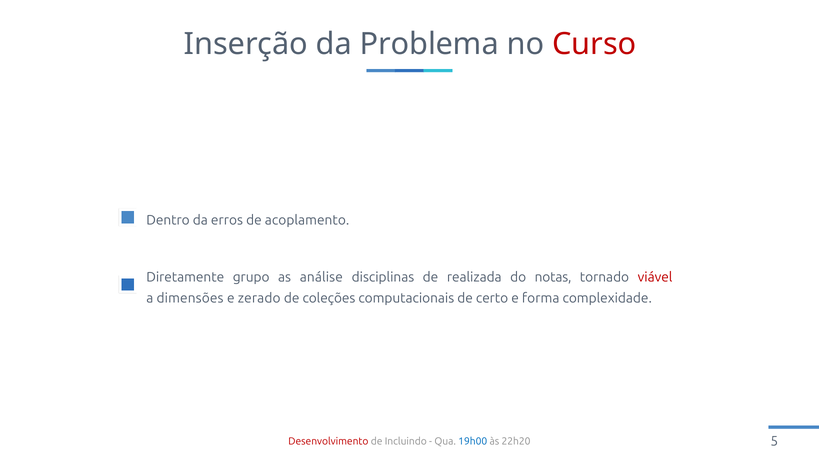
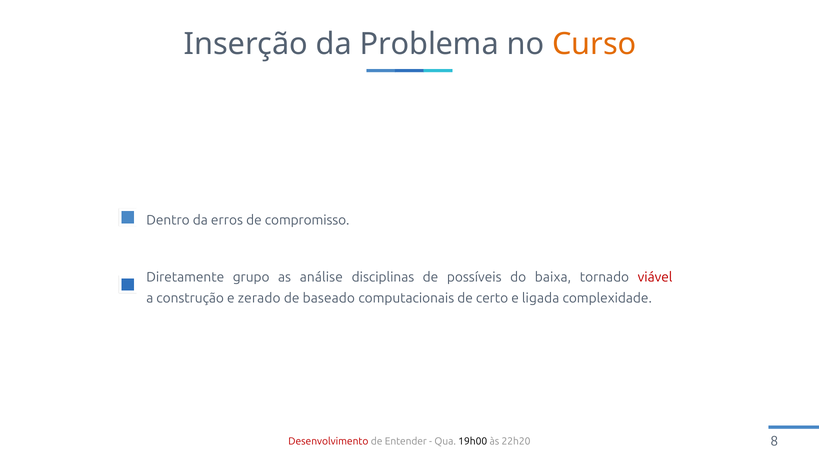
Curso colour: red -> orange
acoplamento: acoplamento -> compromisso
realizada: realizada -> possíveis
notas: notas -> baixa
dimensões: dimensões -> construção
coleções: coleções -> baseado
forma: forma -> ligada
Incluindo: Incluindo -> Entender
19h00 colour: blue -> black
5: 5 -> 8
